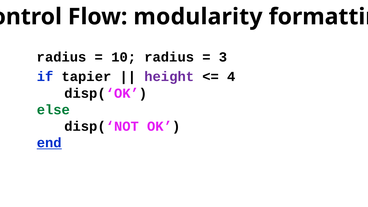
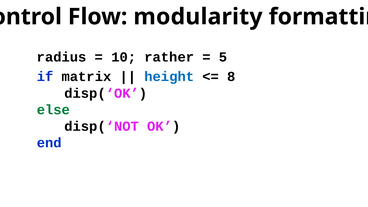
10 radius: radius -> rather
3: 3 -> 5
tapier: tapier -> matrix
height colour: purple -> blue
4: 4 -> 8
end underline: present -> none
